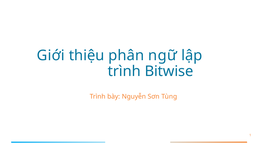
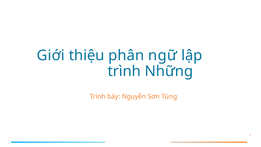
Bitwise: Bitwise -> Những
